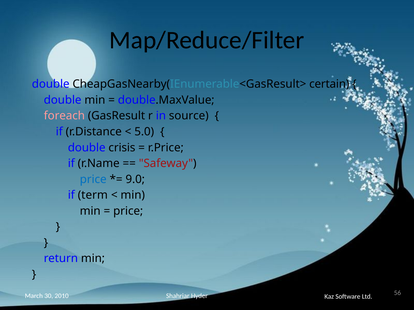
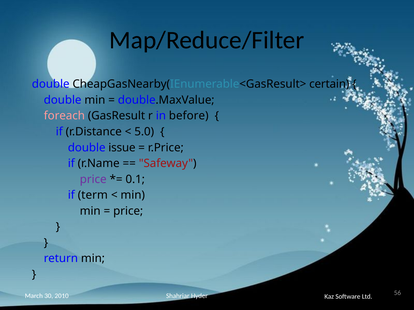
source: source -> before
crisis: crisis -> issue
price at (93, 180) colour: blue -> purple
9.0: 9.0 -> 0.1
